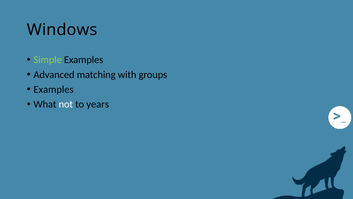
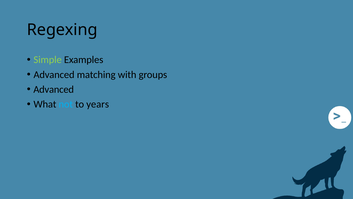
Windows: Windows -> Regexing
Examples at (54, 89): Examples -> Advanced
not colour: white -> light blue
